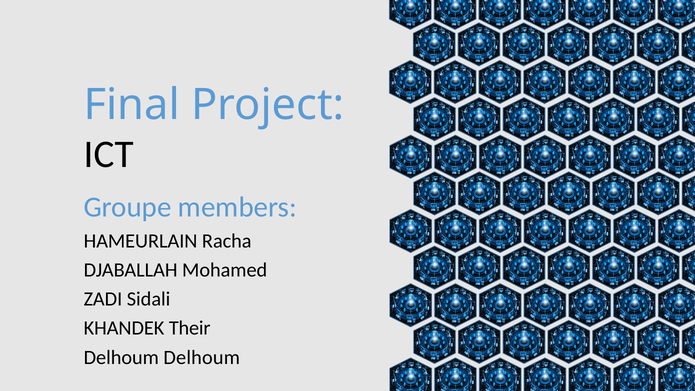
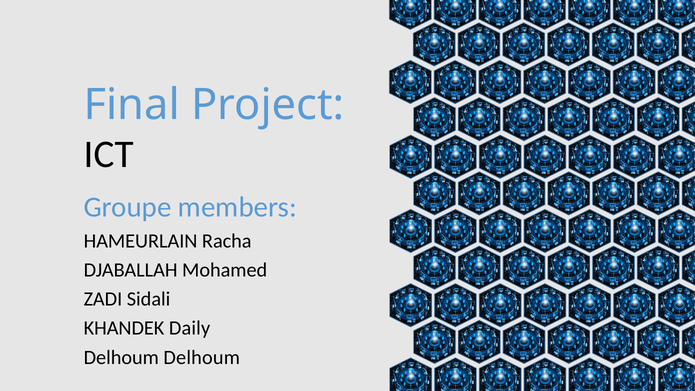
Their: Their -> Daily
